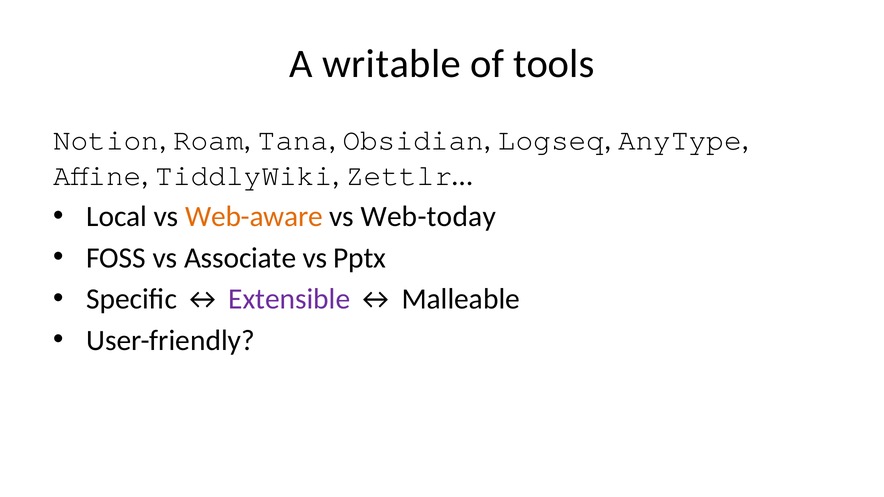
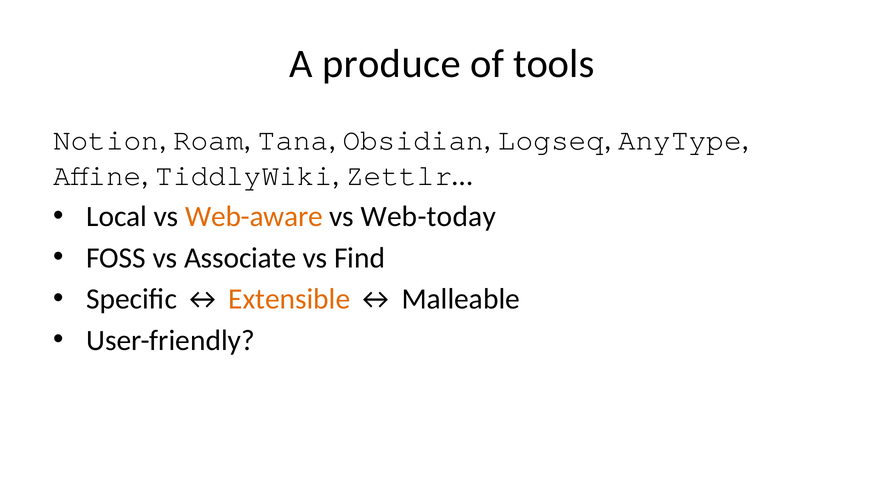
writable: writable -> produce
Pptx: Pptx -> Find
Extensible colour: purple -> orange
